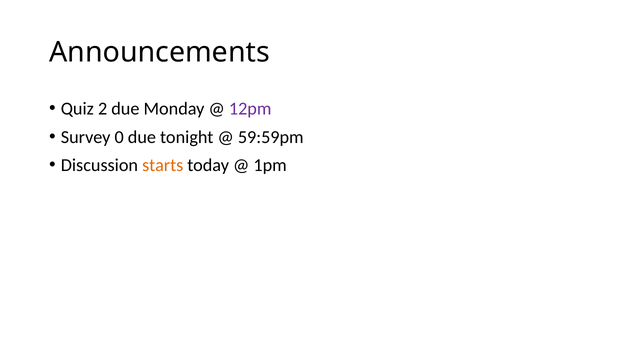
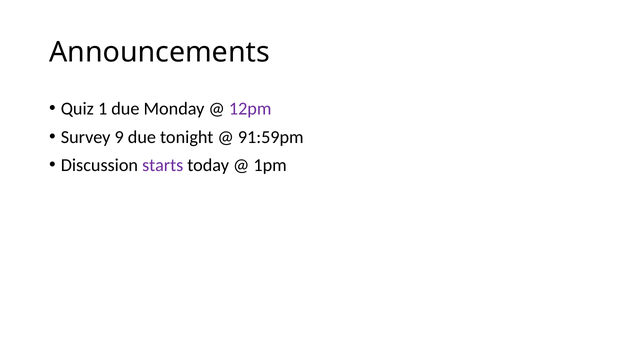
2: 2 -> 1
0: 0 -> 9
59:59pm: 59:59pm -> 91:59pm
starts colour: orange -> purple
